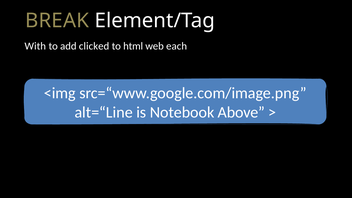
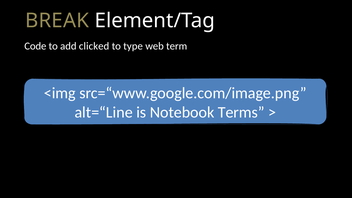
With: With -> Code
html: html -> type
each: each -> term
Above: Above -> Terms
